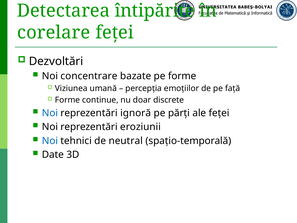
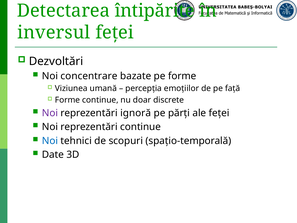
corelare: corelare -> inversul
Noi at (50, 113) colour: blue -> purple
reprezentări eroziunii: eroziunii -> continue
neutral: neutral -> scopuri
